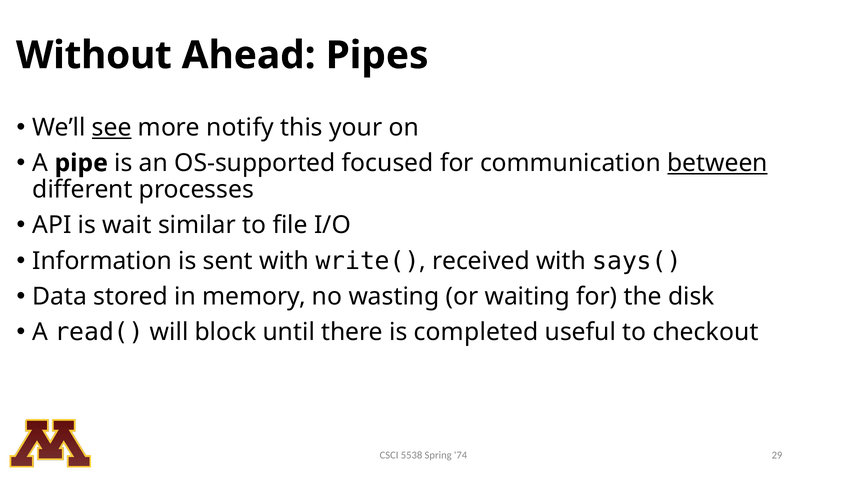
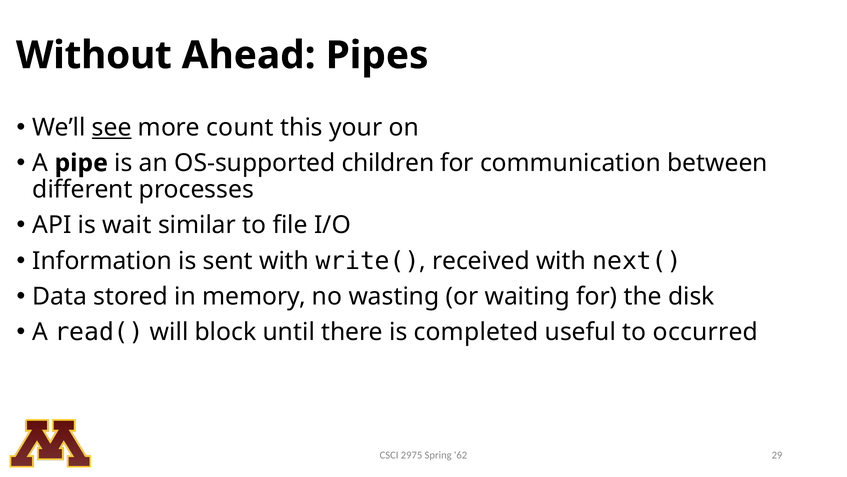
notify: notify -> count
focused: focused -> children
between underline: present -> none
says(: says( -> next(
checkout: checkout -> occurred
5538: 5538 -> 2975
74: 74 -> 62
